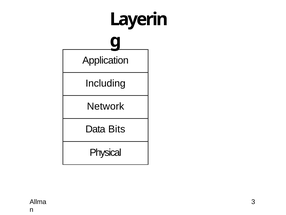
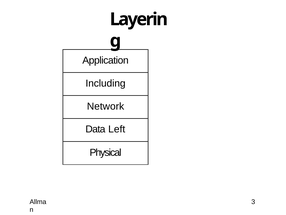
Bits: Bits -> Left
